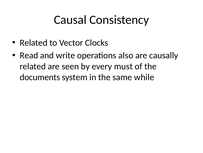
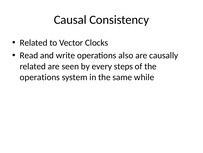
must: must -> steps
documents at (40, 77): documents -> operations
